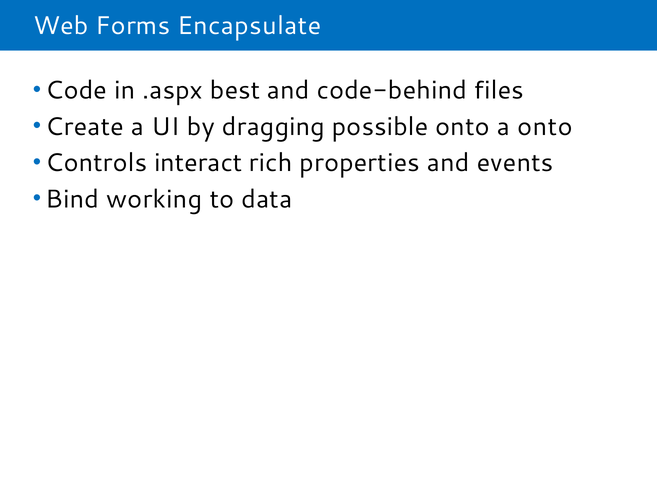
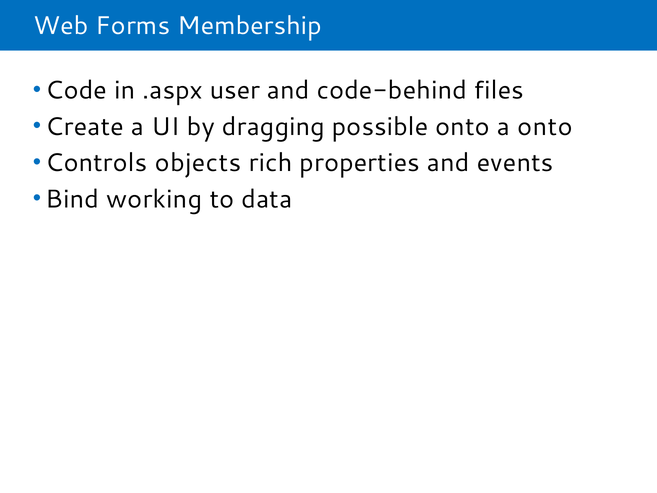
Encapsulate: Encapsulate -> Membership
best: best -> user
interact: interact -> objects
